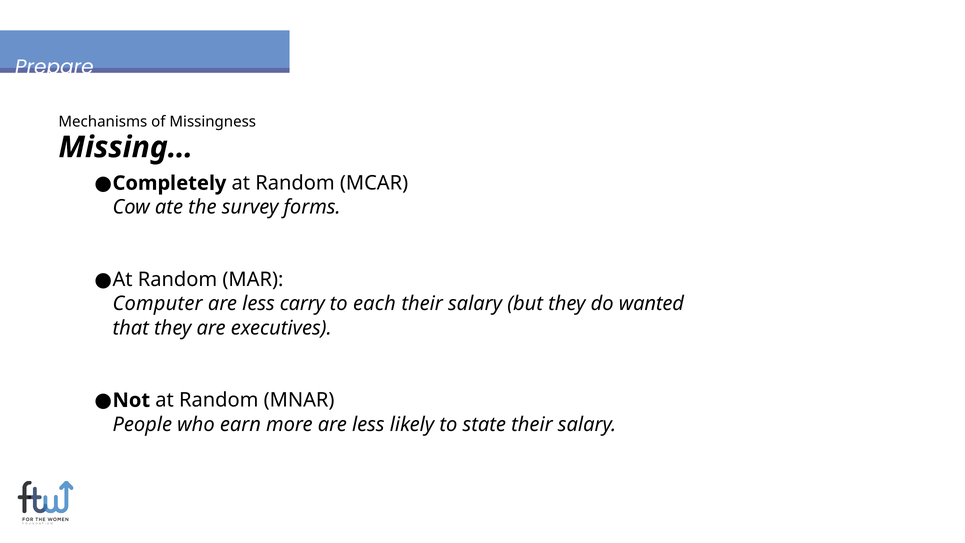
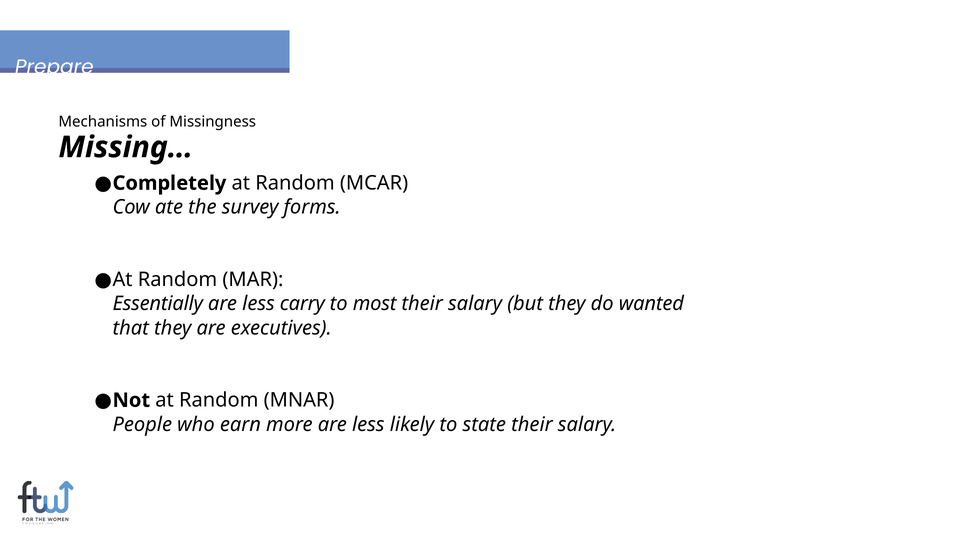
Computer: Computer -> Essentially
each: each -> most
